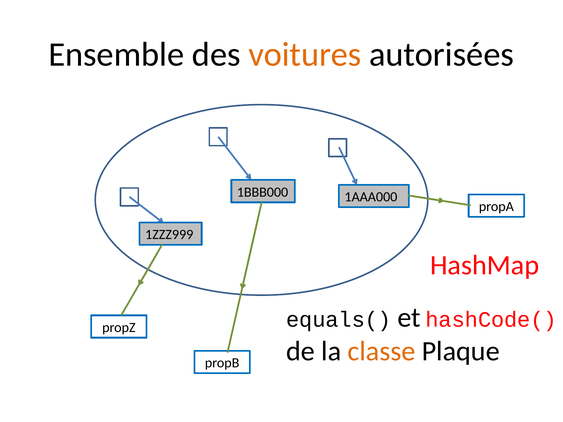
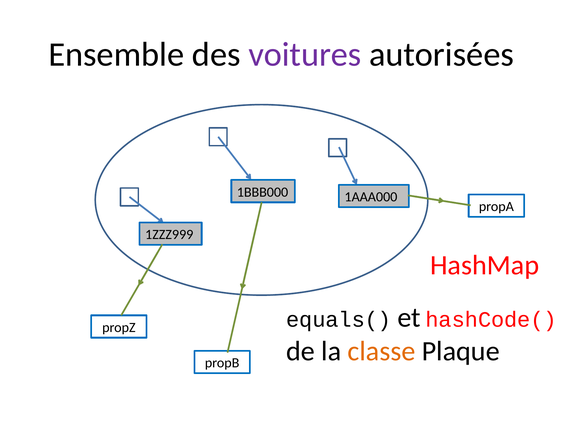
voitures colour: orange -> purple
